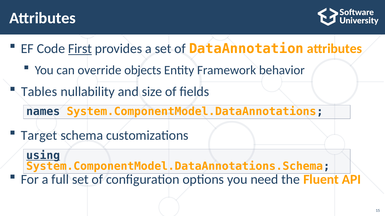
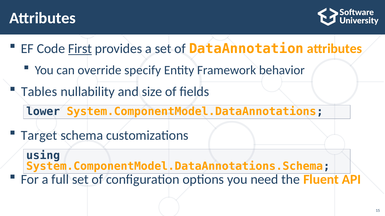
objects: objects -> specify
names: names -> lower
using underline: present -> none
